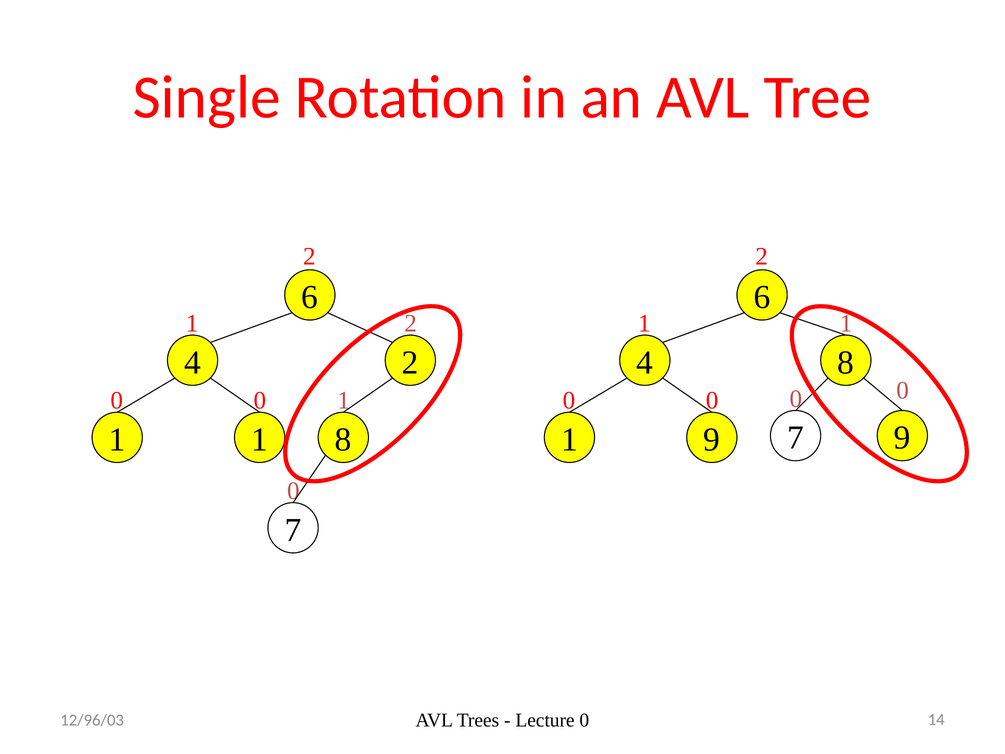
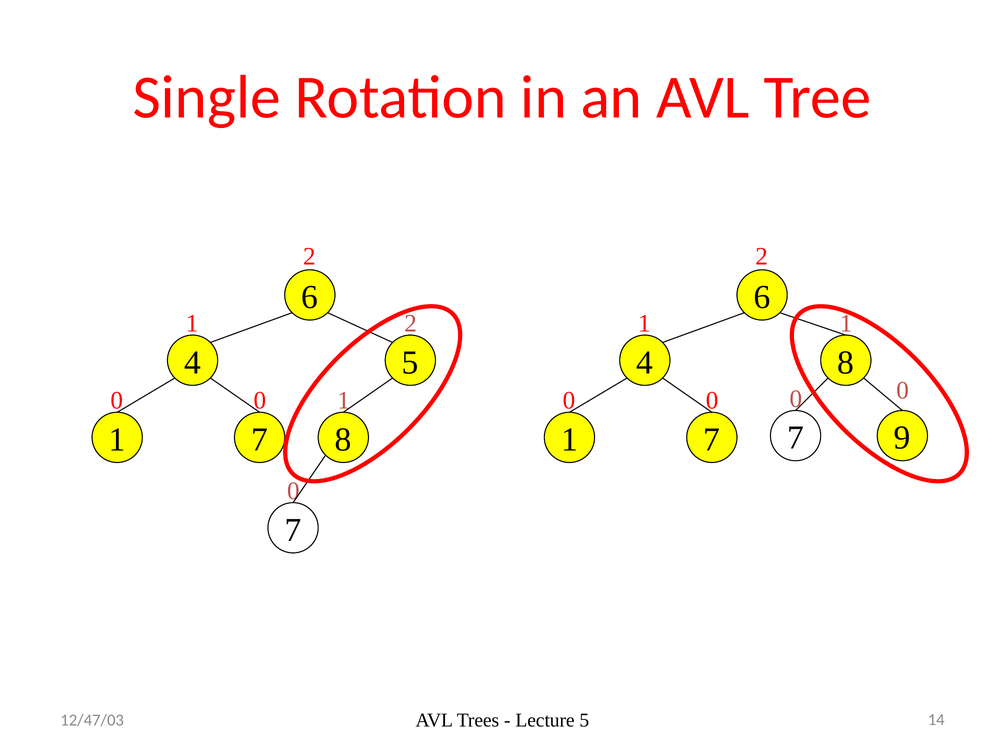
4 2: 2 -> 5
1 at (260, 440): 1 -> 7
9 at (712, 440): 9 -> 7
Lecture 0: 0 -> 5
12/96/03: 12/96/03 -> 12/47/03
